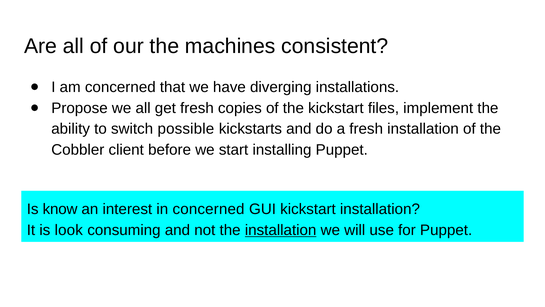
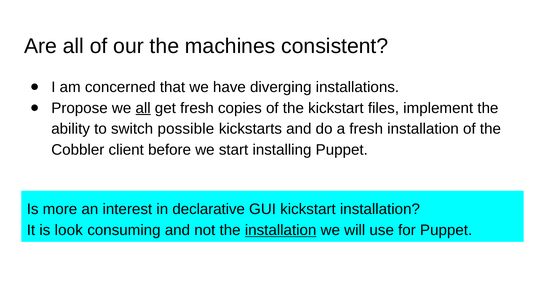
all at (143, 108) underline: none -> present
know: know -> more
in concerned: concerned -> declarative
